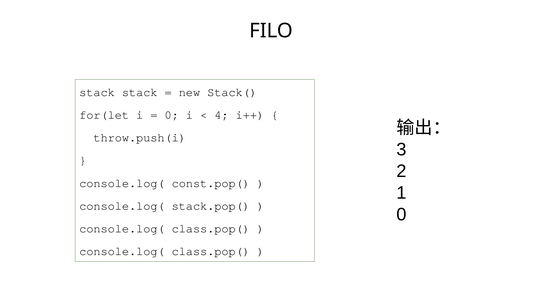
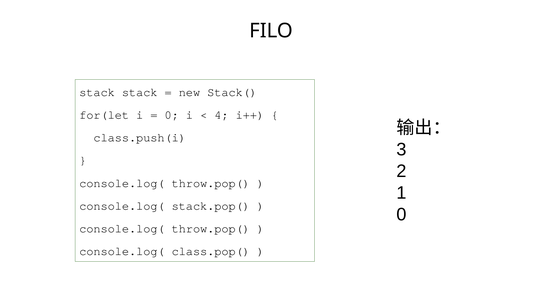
throw.push(i: throw.push(i -> class.push(i
const.pop( at (211, 183): const.pop( -> throw.pop(
class.pop( at (211, 228): class.pop( -> throw.pop(
